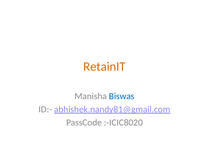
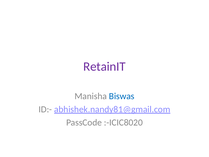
RetainIT colour: orange -> purple
